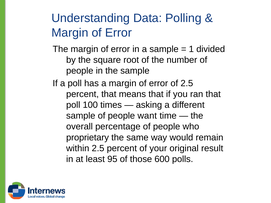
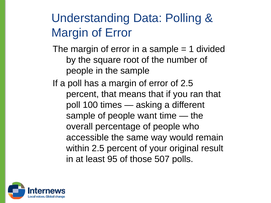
proprietary: proprietary -> accessible
600: 600 -> 507
